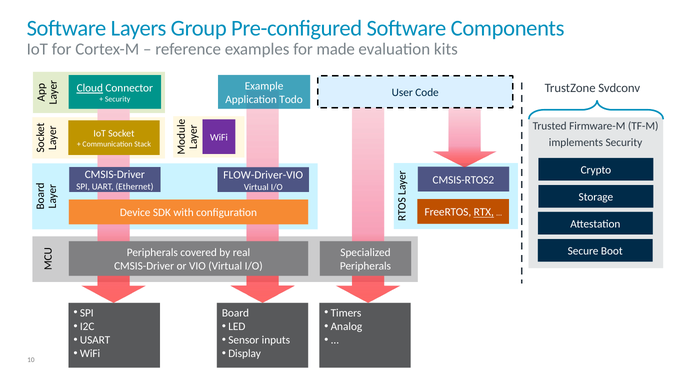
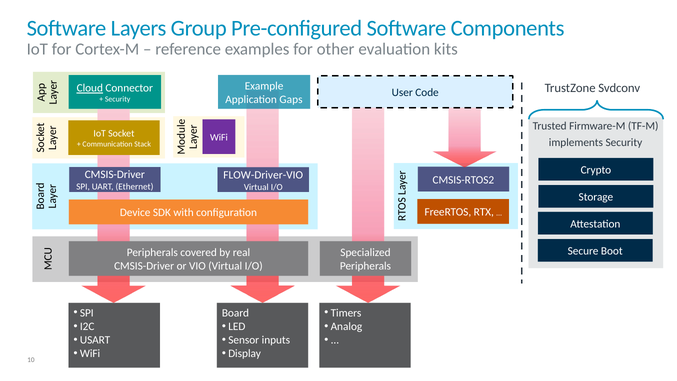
made: made -> other
Todo: Todo -> Gaps
RTX underline: present -> none
